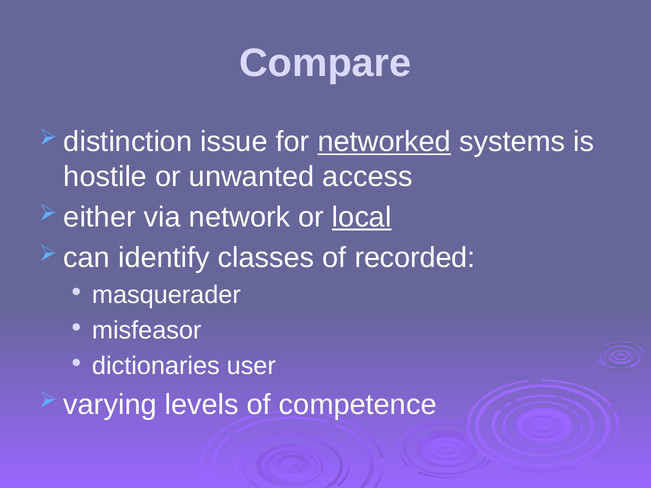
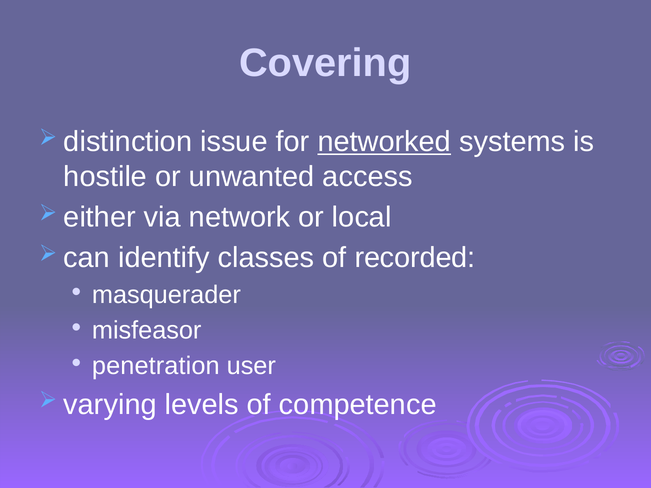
Compare: Compare -> Covering
local underline: present -> none
dictionaries: dictionaries -> penetration
